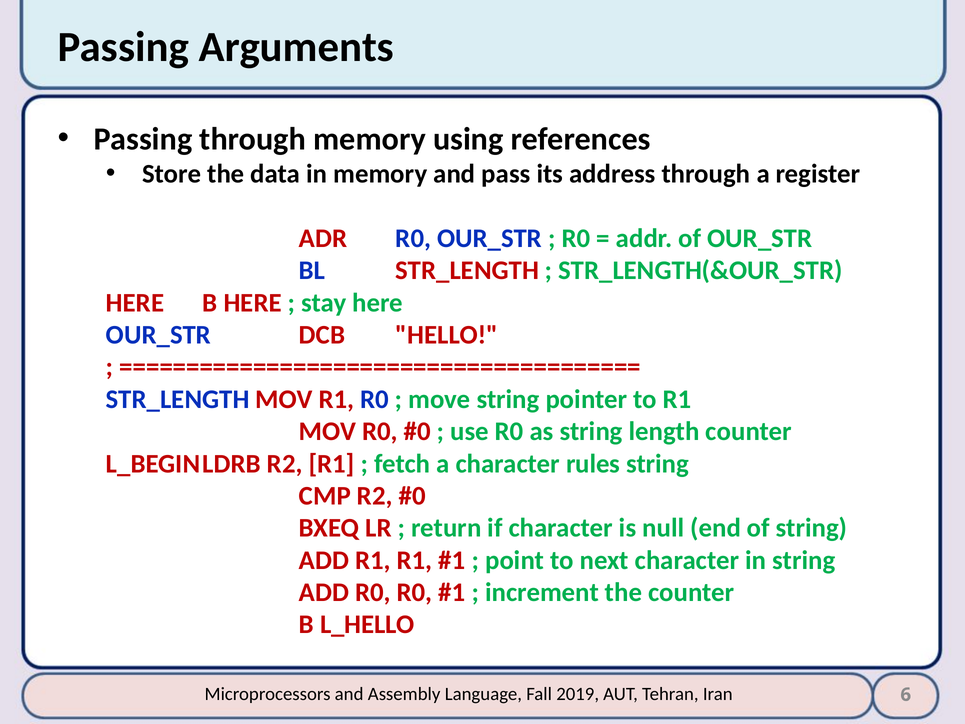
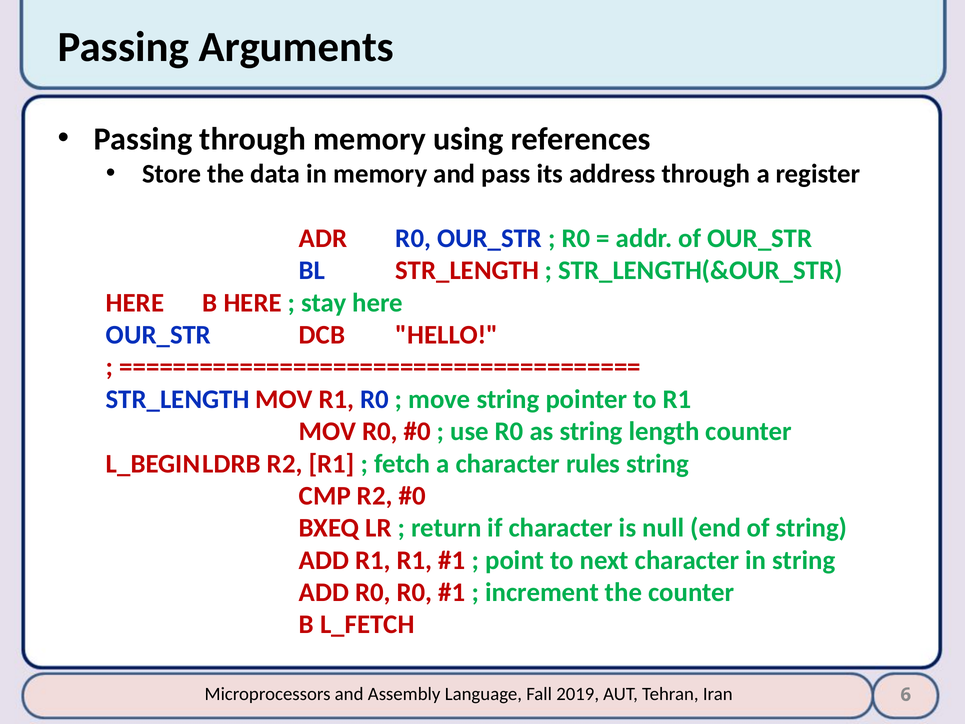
L_HELLO: L_HELLO -> L_FETCH
